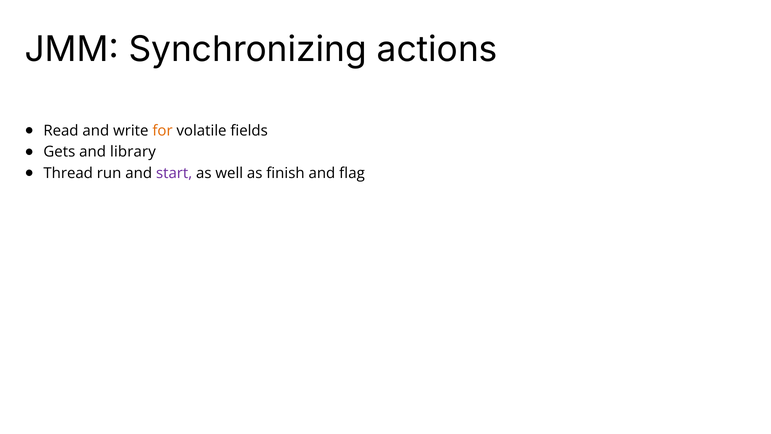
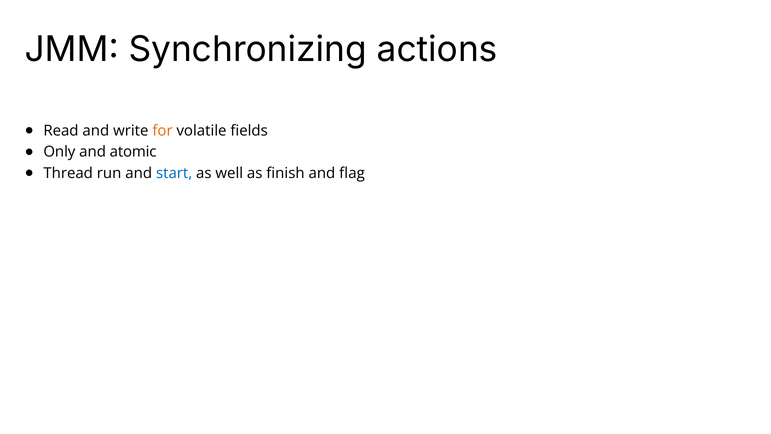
Gets: Gets -> Only
library: library -> atomic
start colour: purple -> blue
